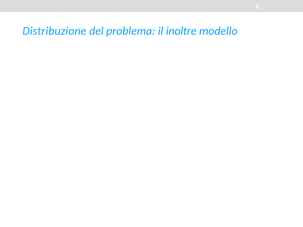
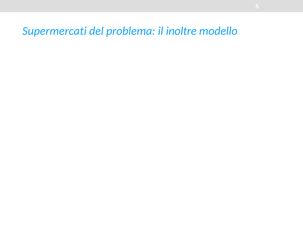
Distribuzione: Distribuzione -> Supermercati
